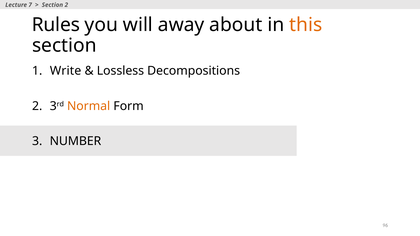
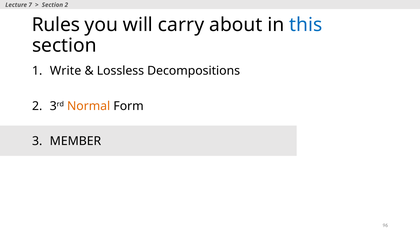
away: away -> carry
this colour: orange -> blue
NUMBER: NUMBER -> MEMBER
